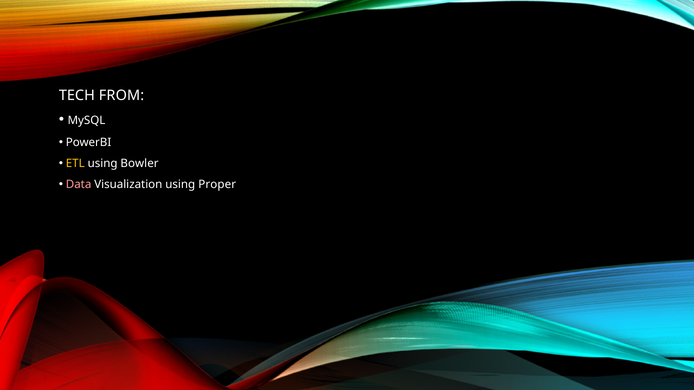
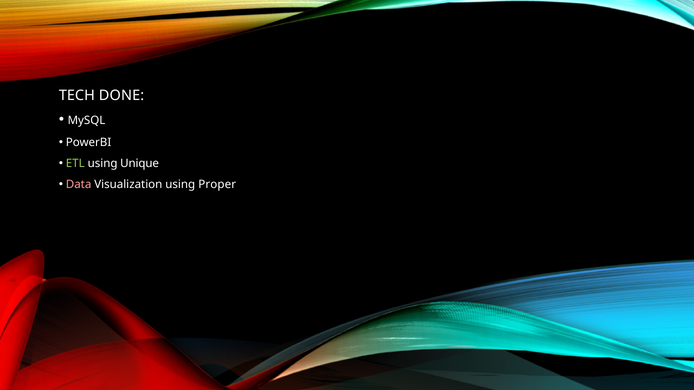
FROM: FROM -> DONE
ETL colour: yellow -> light green
Bowler: Bowler -> Unique
